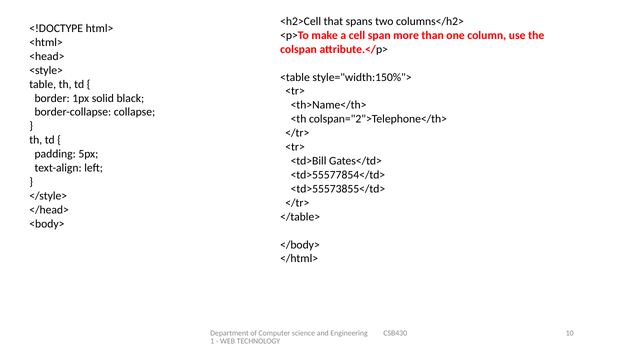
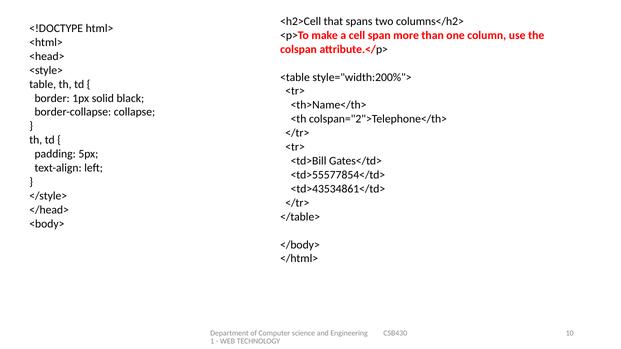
style="width:150%">: style="width:150%"> -> style="width:200%">
<td>55573855</td>: <td>55573855</td> -> <td>43534861</td>
